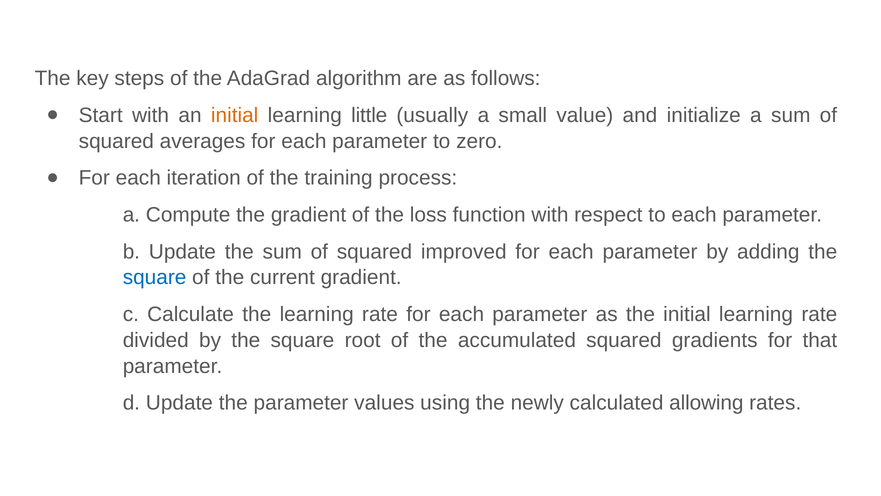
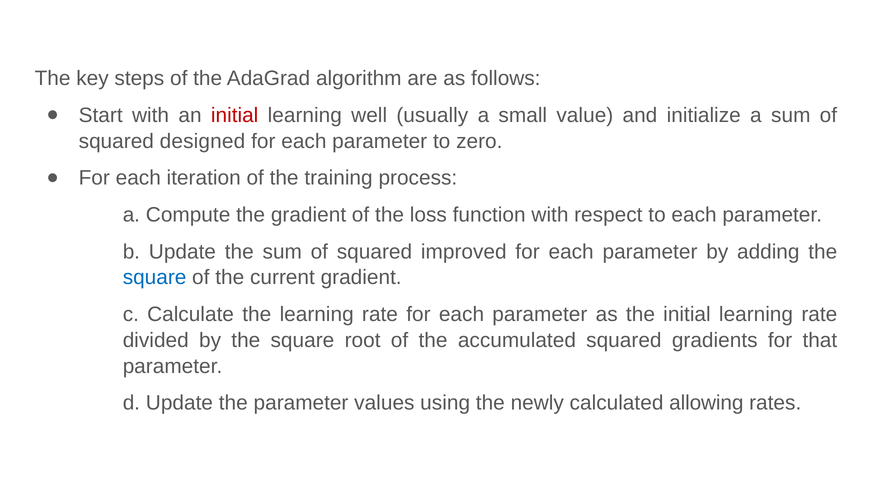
initial at (235, 115) colour: orange -> red
little: little -> well
averages: averages -> designed
